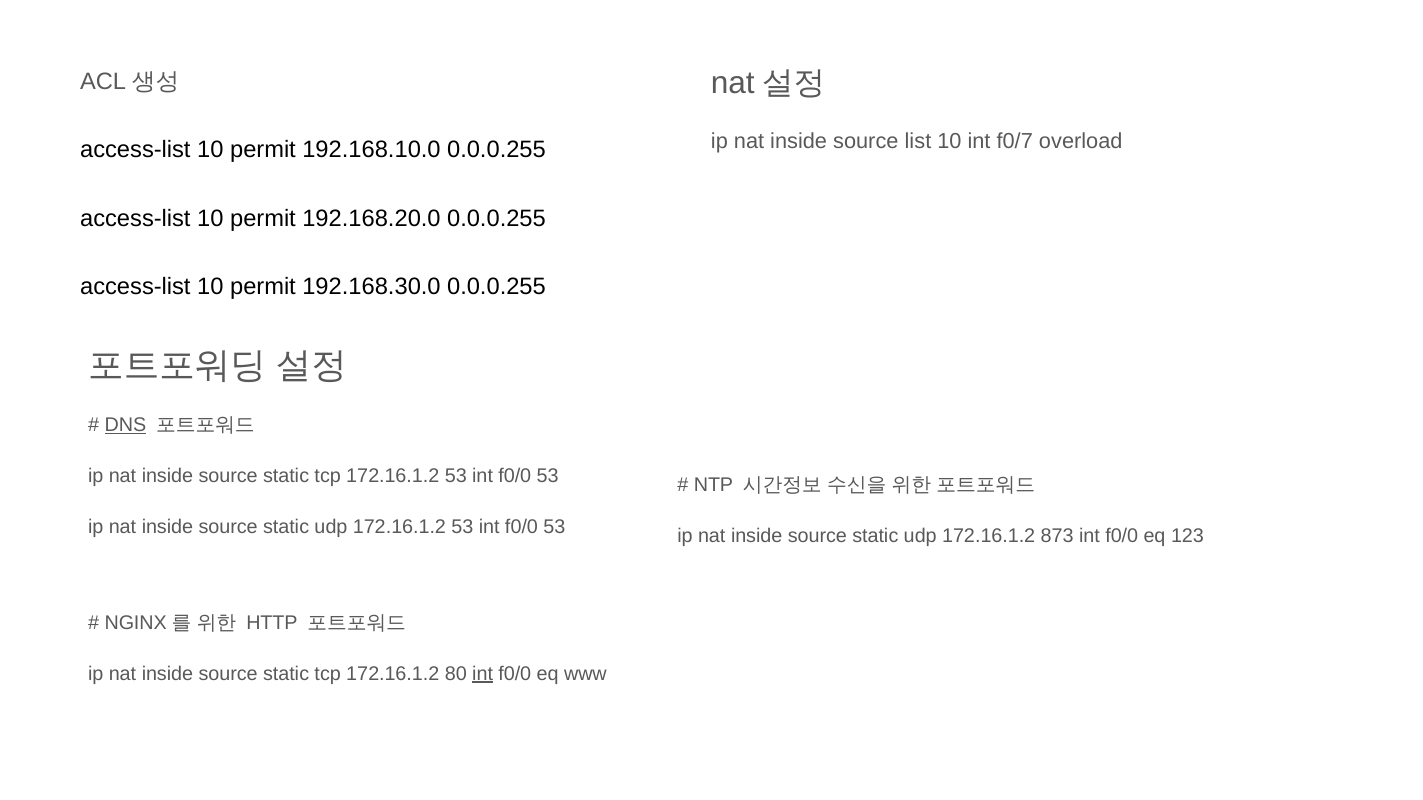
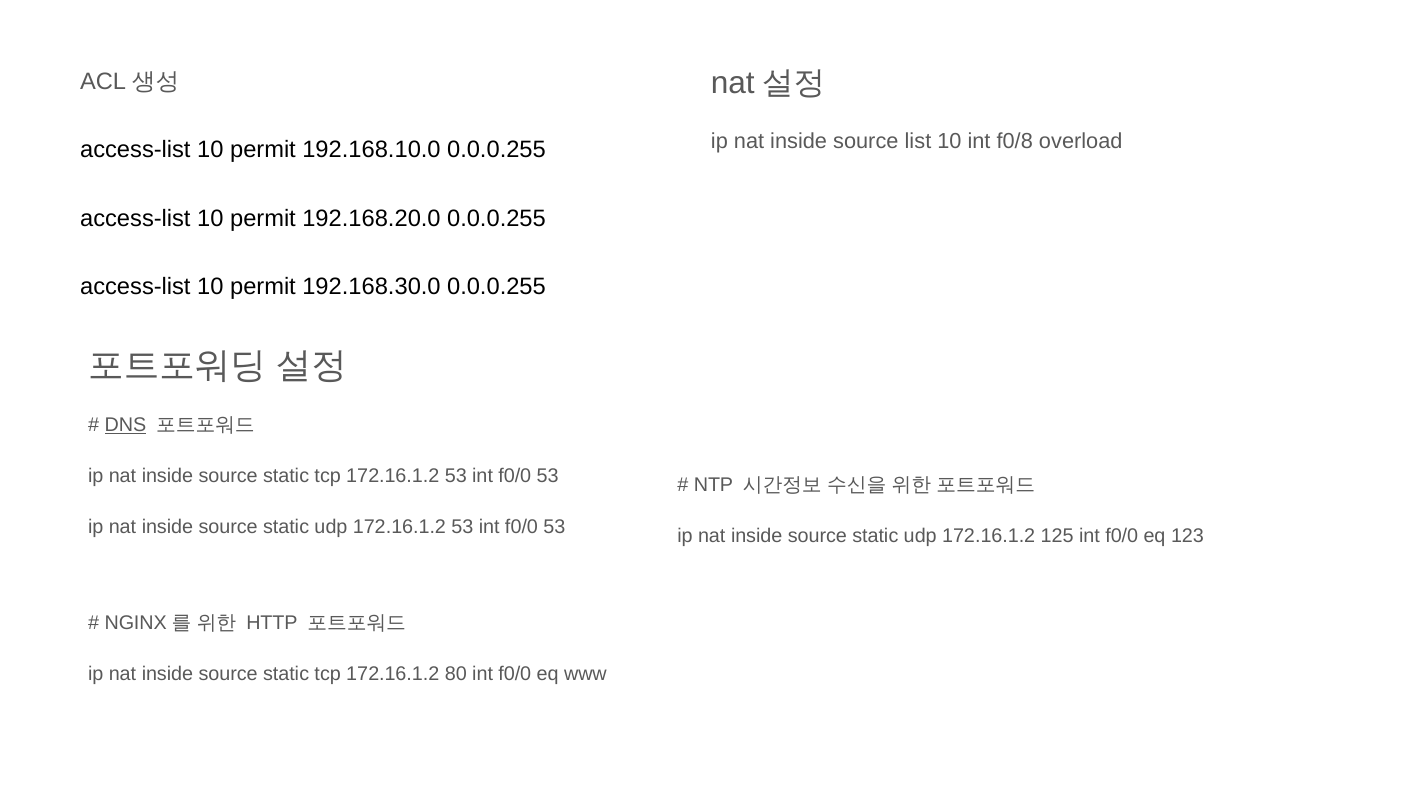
f0/7: f0/7 -> f0/8
873: 873 -> 125
int at (483, 674) underline: present -> none
